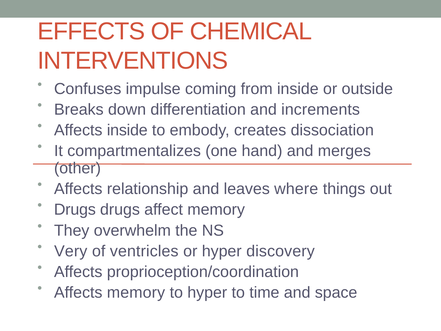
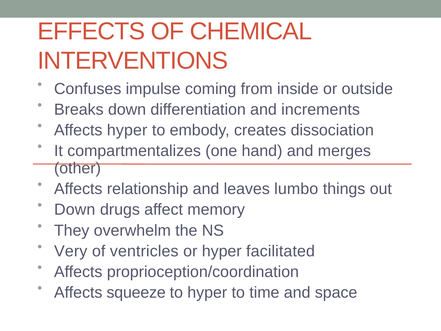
Affects inside: inside -> hyper
where: where -> lumbo
Drugs at (75, 210): Drugs -> Down
discovery: discovery -> facilitated
Affects memory: memory -> squeeze
